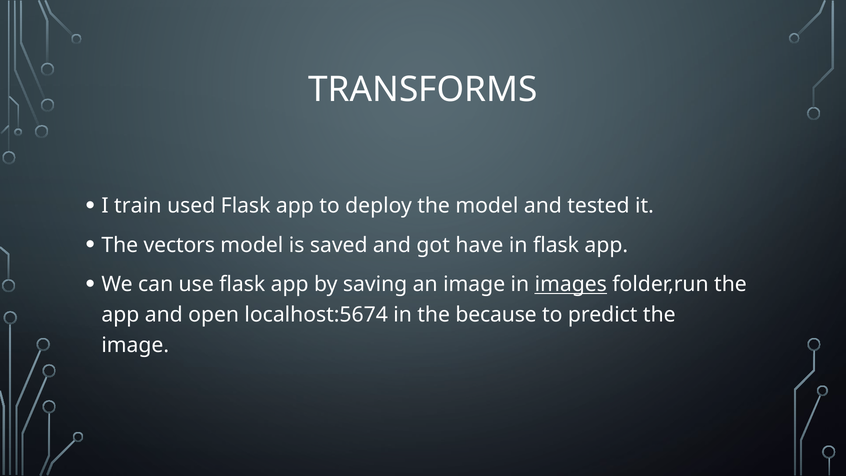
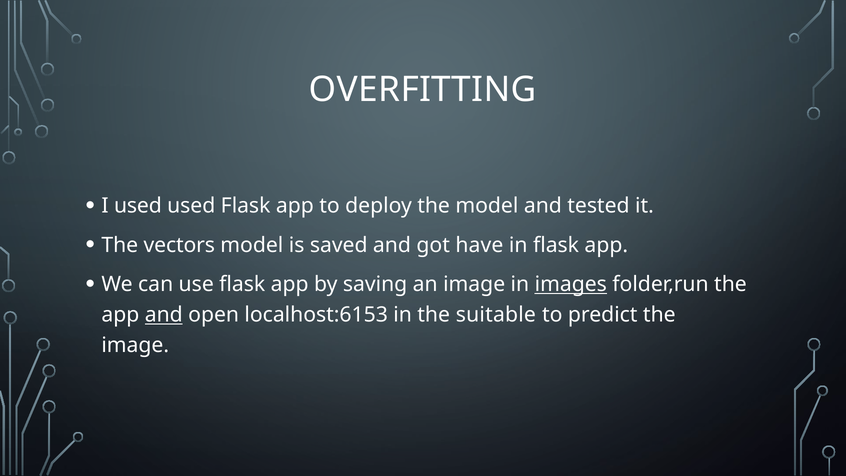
TRANSFORMS: TRANSFORMS -> OVERFITTING
I train: train -> used
and at (164, 315) underline: none -> present
localhost:5674: localhost:5674 -> localhost:6153
because: because -> suitable
